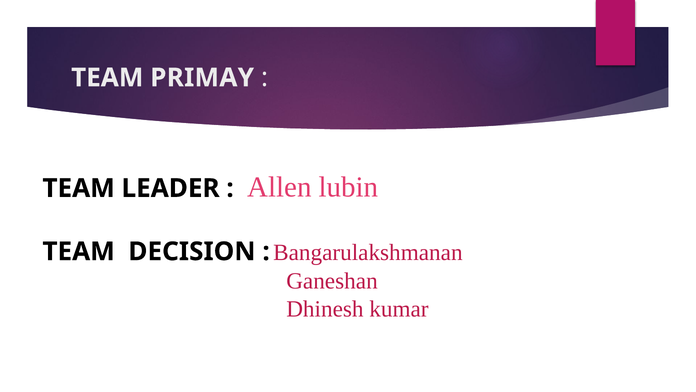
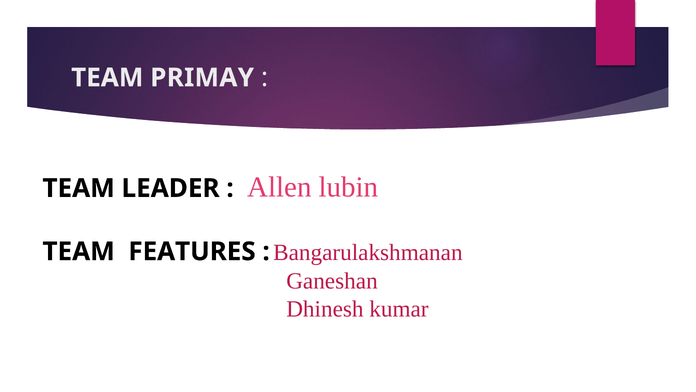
DECISION: DECISION -> FEATURES
